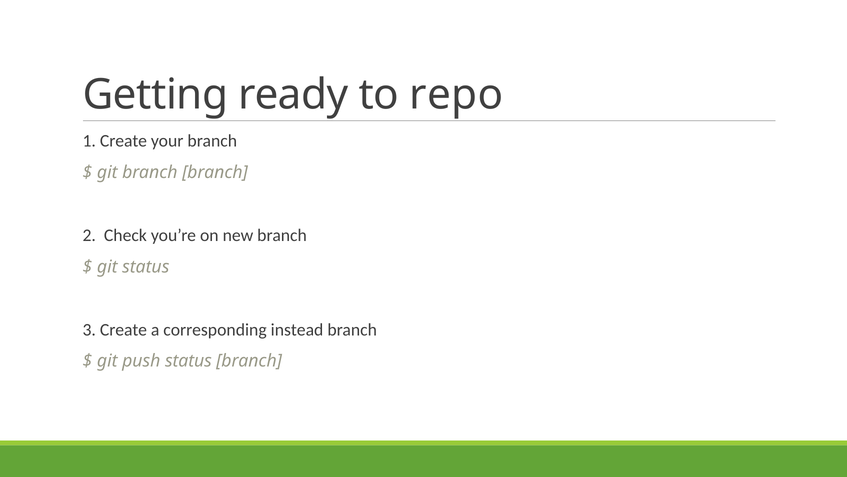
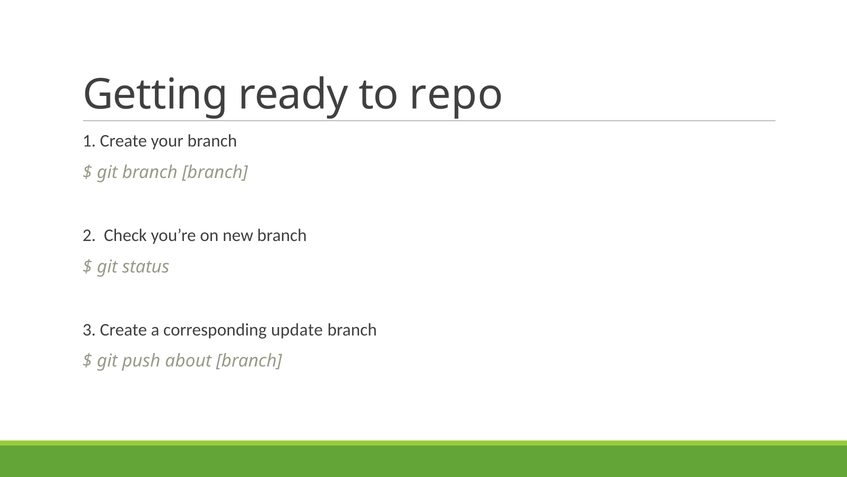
instead: instead -> update
push status: status -> about
